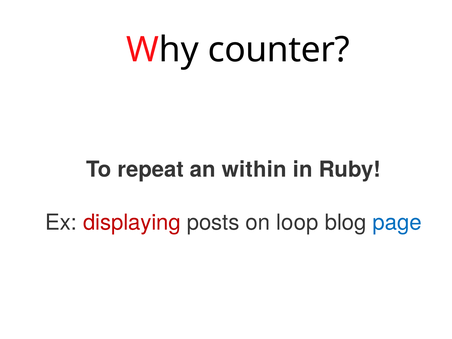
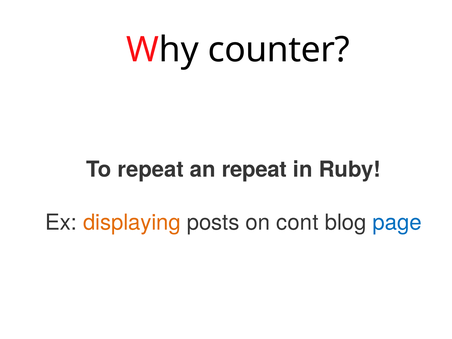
an within: within -> repeat
displaying colour: red -> orange
loop: loop -> cont
